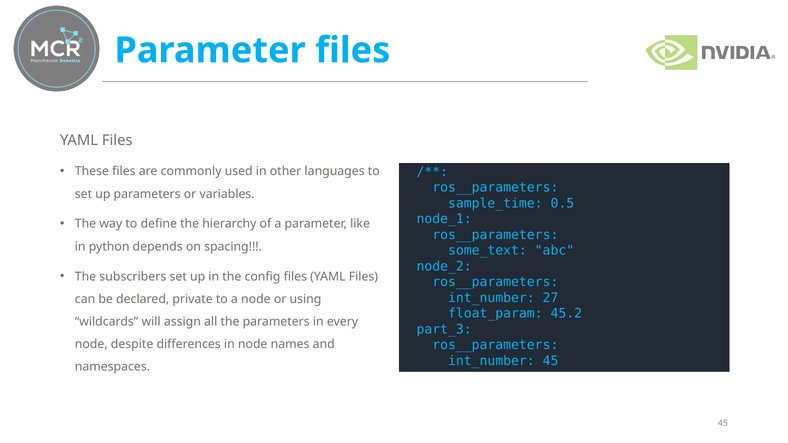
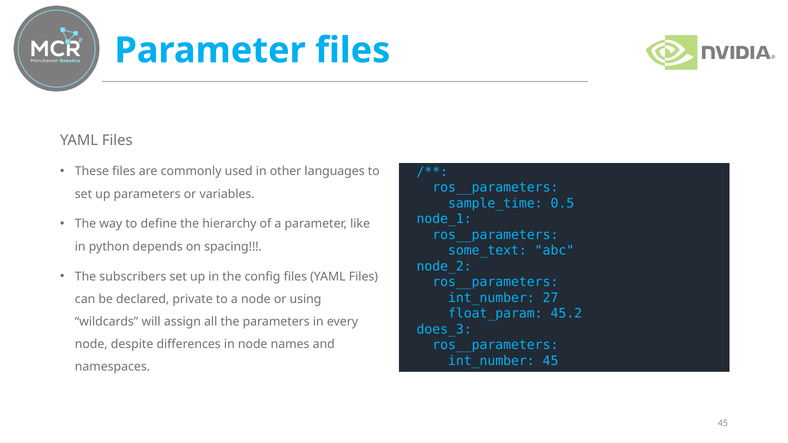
part_3: part_3 -> does_3
